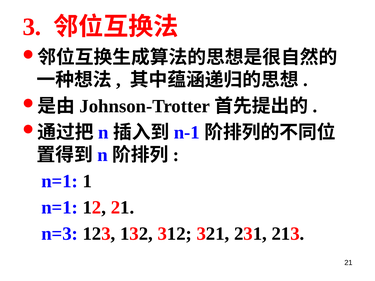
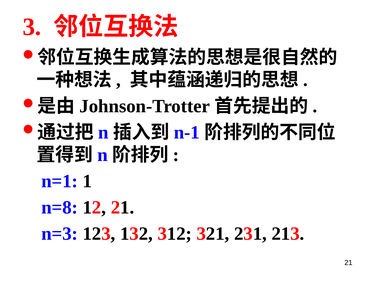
n=1 at (60, 208): n=1 -> n=8
